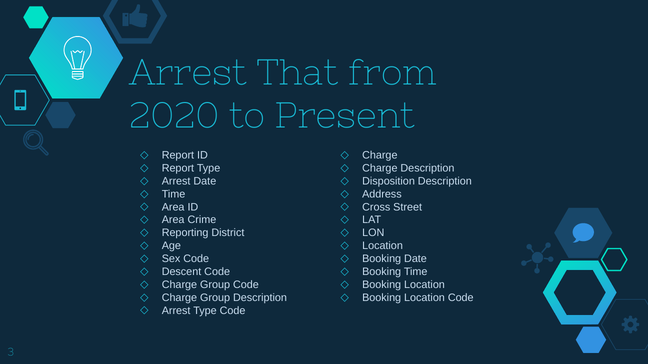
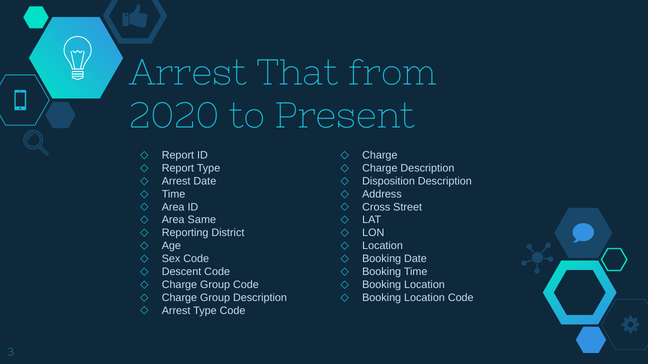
Crime: Crime -> Same
